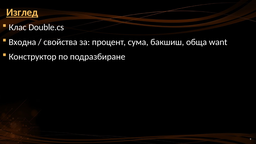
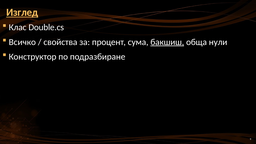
Входна: Входна -> Всичко
бакшиш underline: none -> present
want: want -> нули
